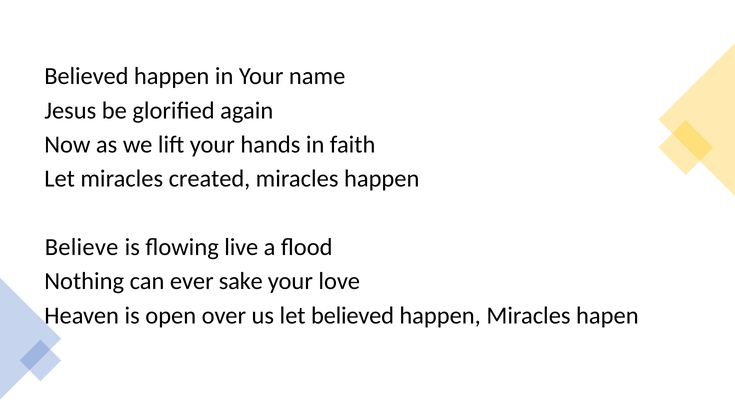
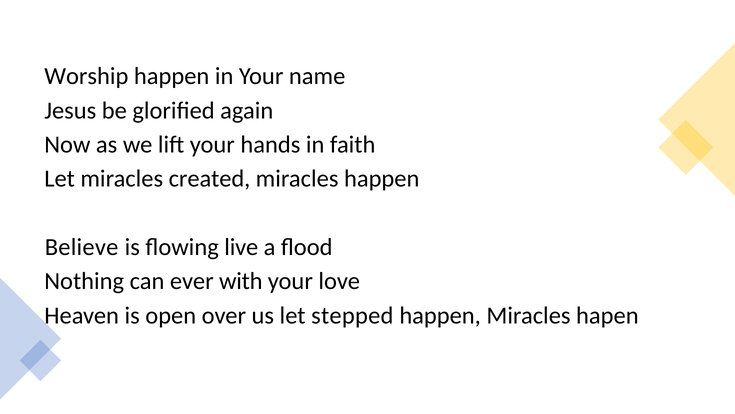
Believed at (86, 76): Believed -> Worship
sake: sake -> with
let believed: believed -> stepped
